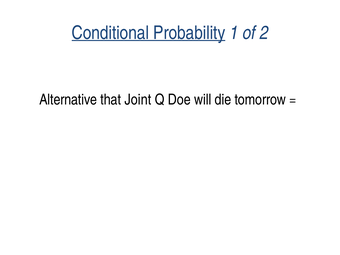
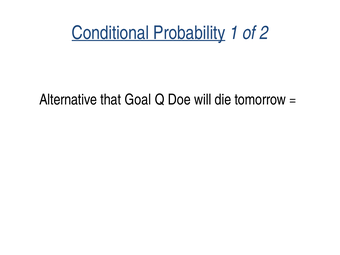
Joint: Joint -> Goal
